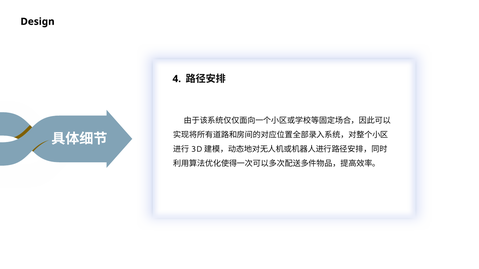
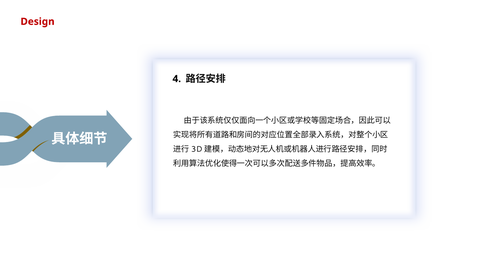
Design colour: black -> red
